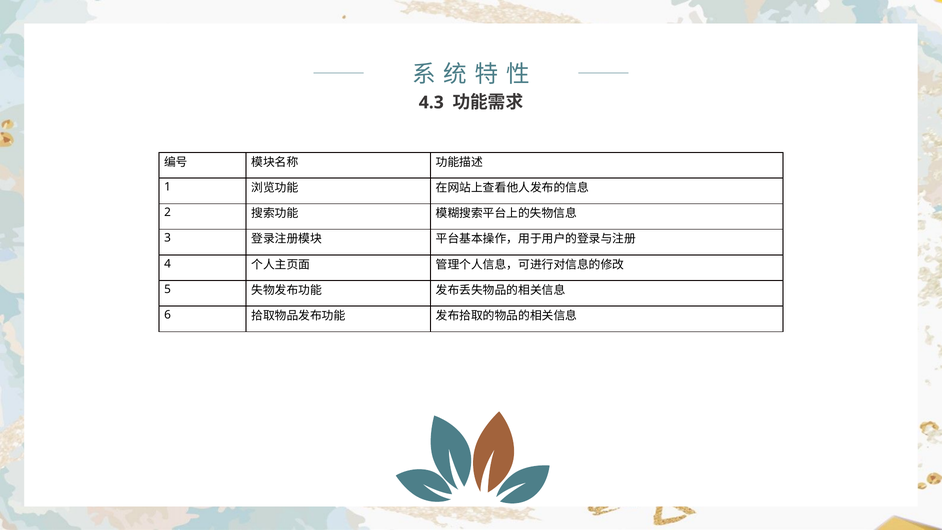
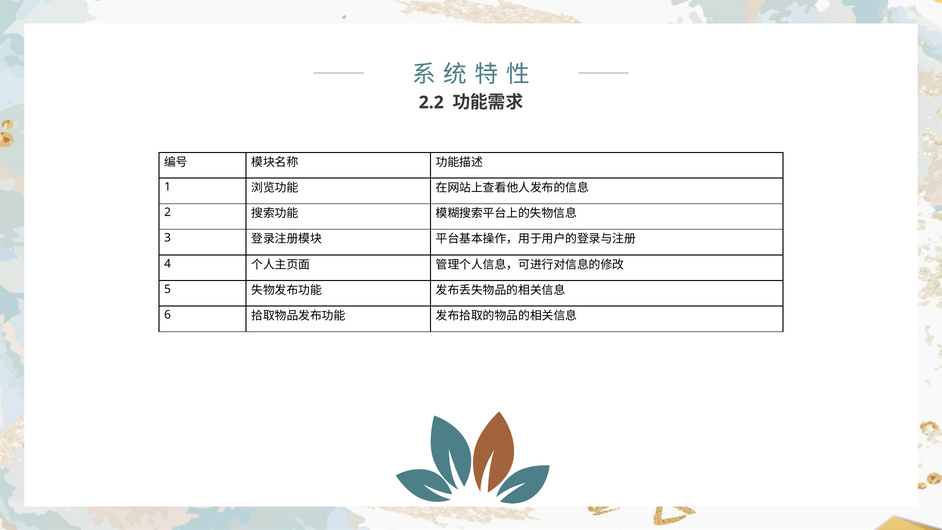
4.3: 4.3 -> 2.2
